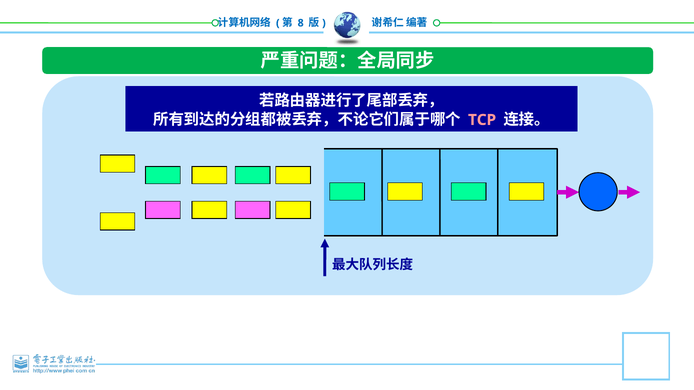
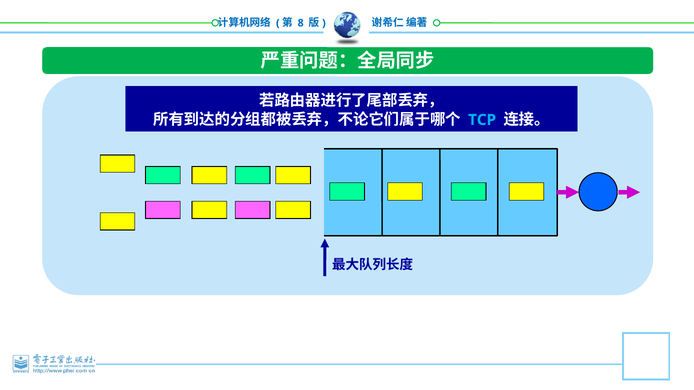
TCP colour: pink -> light blue
